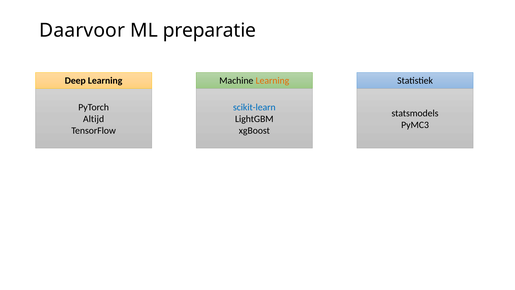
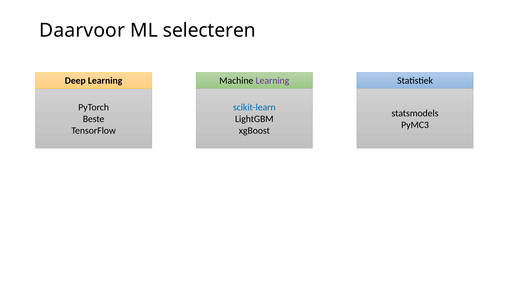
preparatie: preparatie -> selecteren
Learning at (272, 81) colour: orange -> purple
Altijd: Altijd -> Beste
